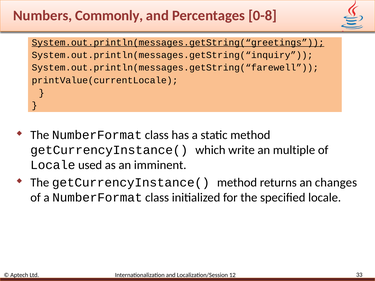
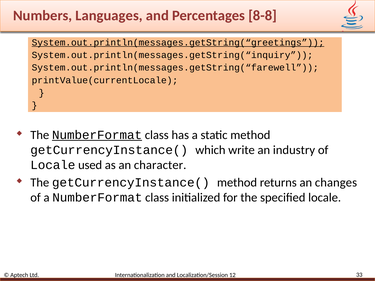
Commonly: Commonly -> Languages
0-8: 0-8 -> 8-8
NumberFormat at (97, 135) underline: none -> present
multiple: multiple -> industry
imminent: imminent -> character
